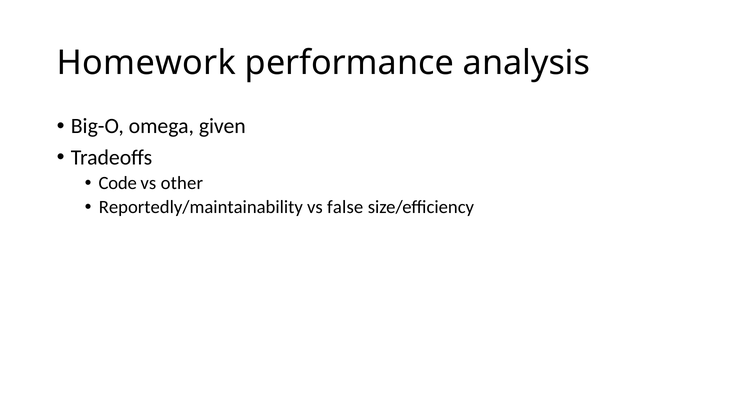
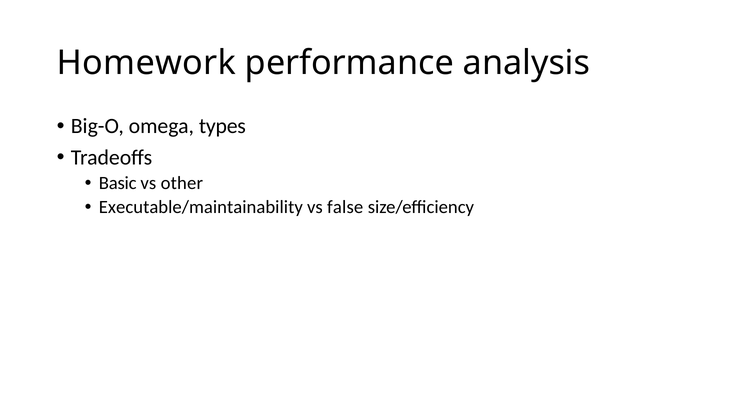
given: given -> types
Code: Code -> Basic
Reportedly/maintainability: Reportedly/maintainability -> Executable/maintainability
